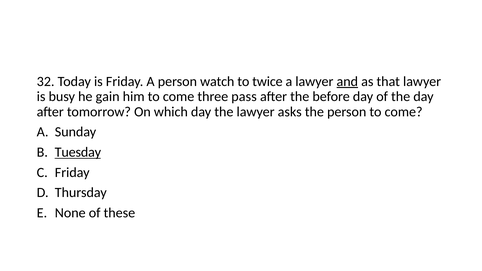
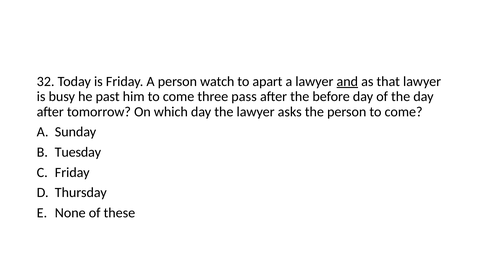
twice: twice -> apart
gain: gain -> past
Tuesday underline: present -> none
